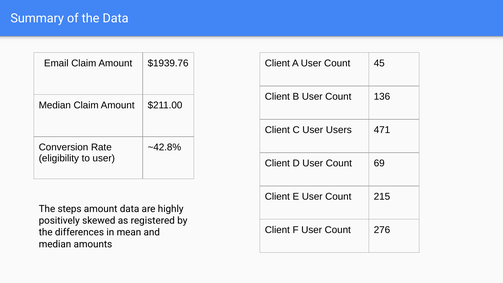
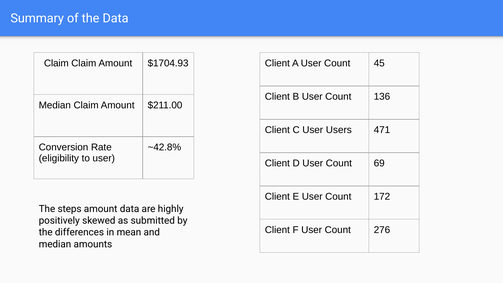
Email at (56, 63): Email -> Claim
$1939.76: $1939.76 -> $1704.93
215: 215 -> 172
registered: registered -> submitted
